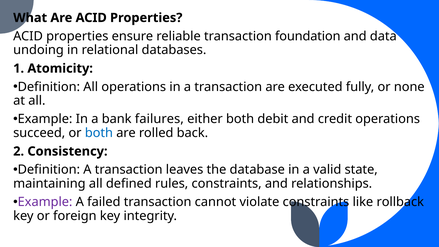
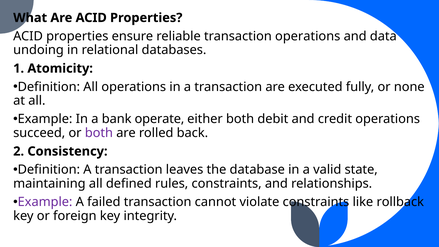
transaction foundation: foundation -> operations
failures: failures -> operate
both at (99, 133) colour: blue -> purple
